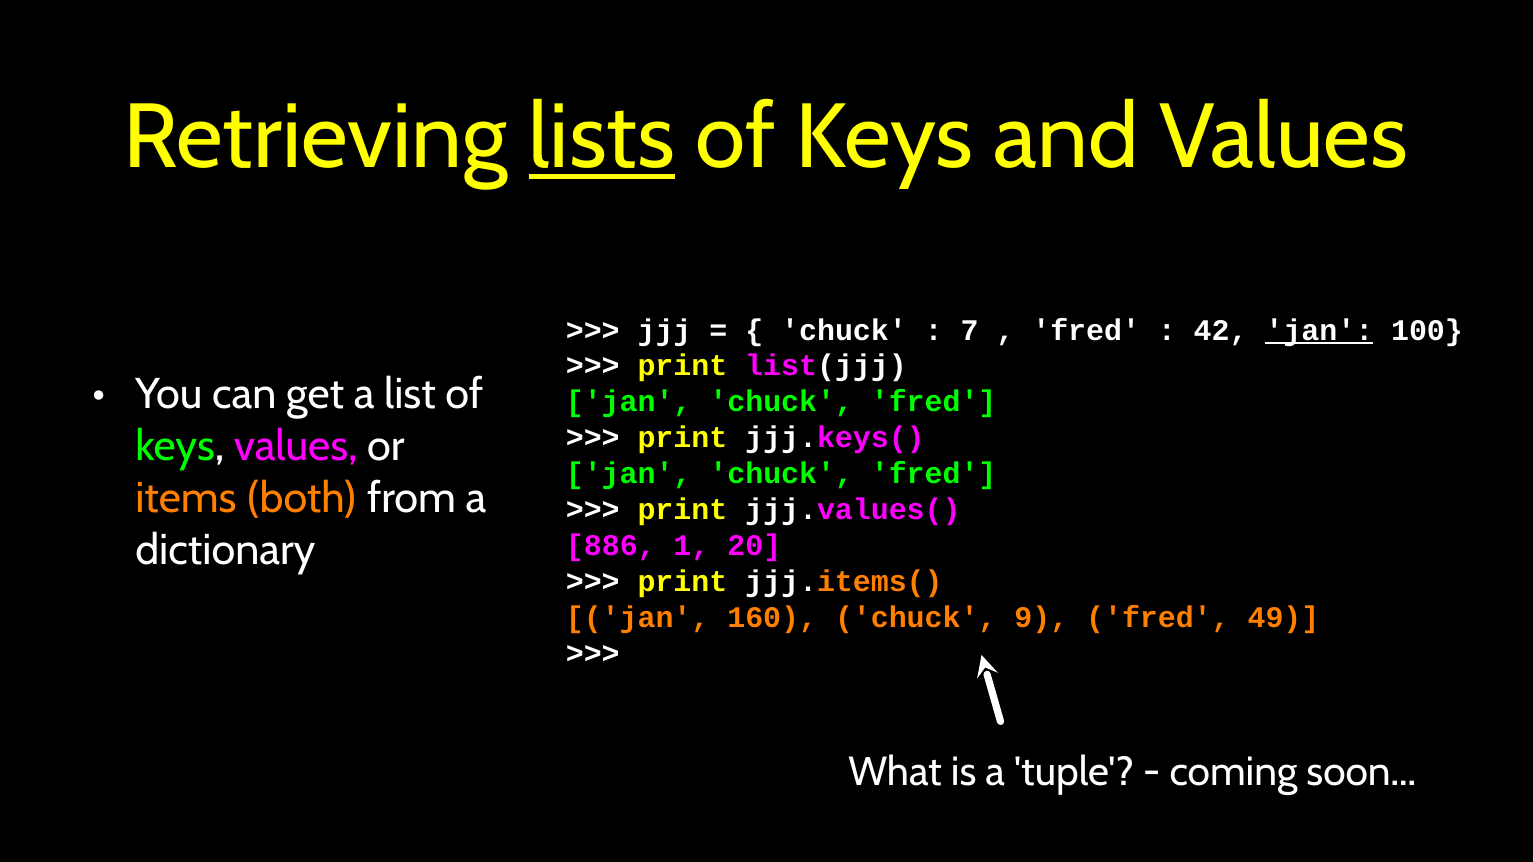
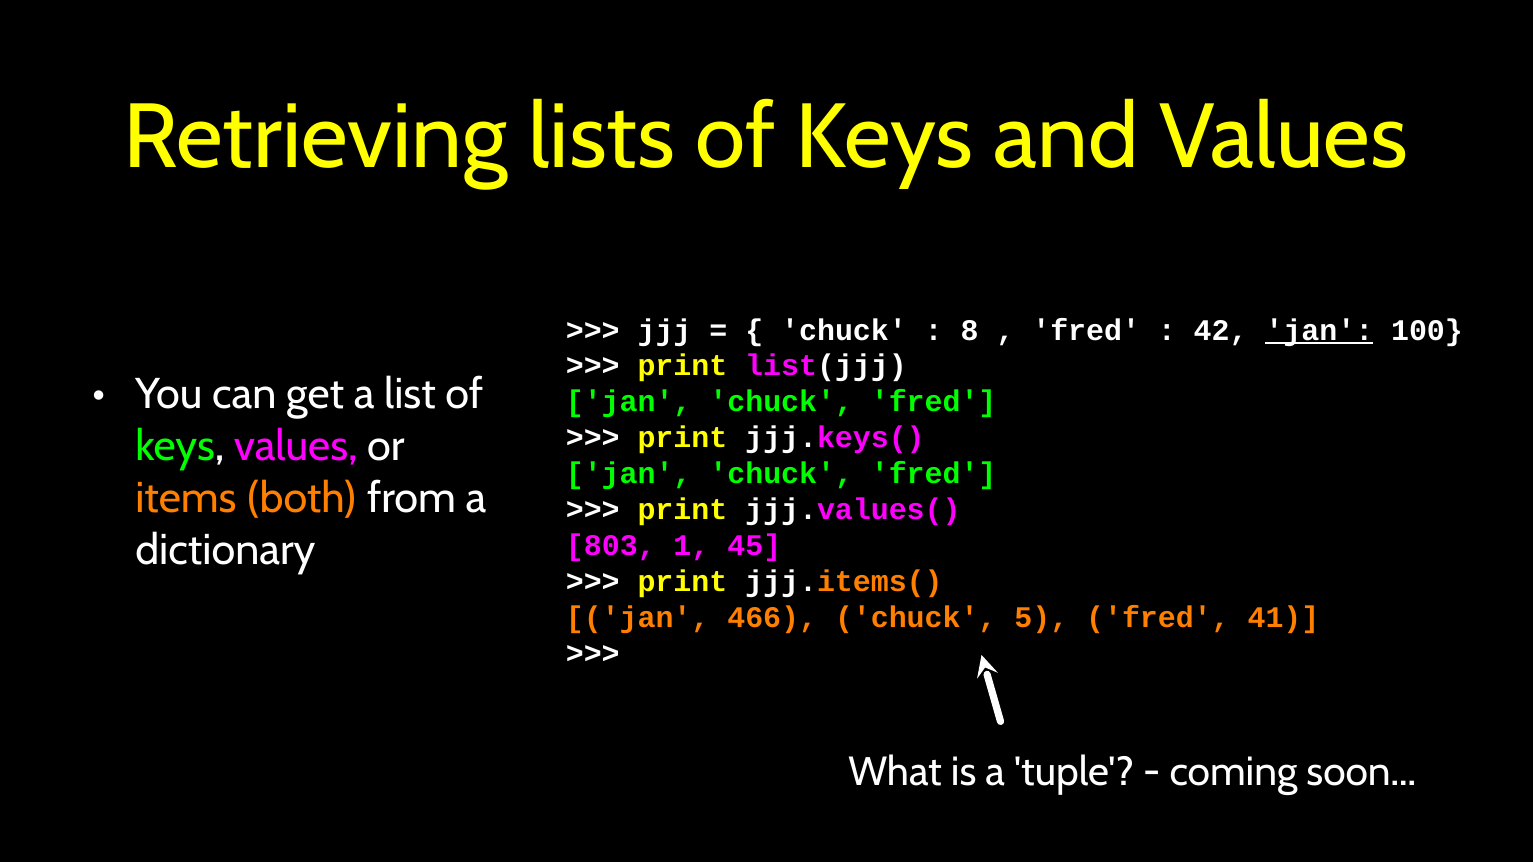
lists underline: present -> none
7: 7 -> 8
886: 886 -> 803
20: 20 -> 45
160: 160 -> 466
9: 9 -> 5
49: 49 -> 41
